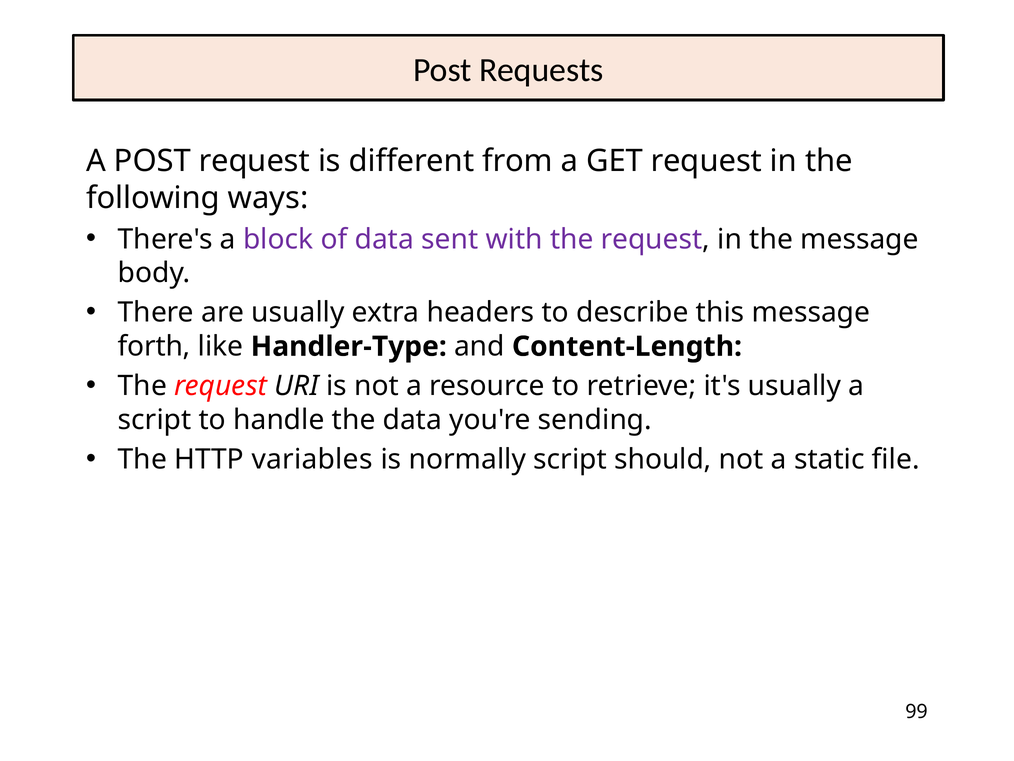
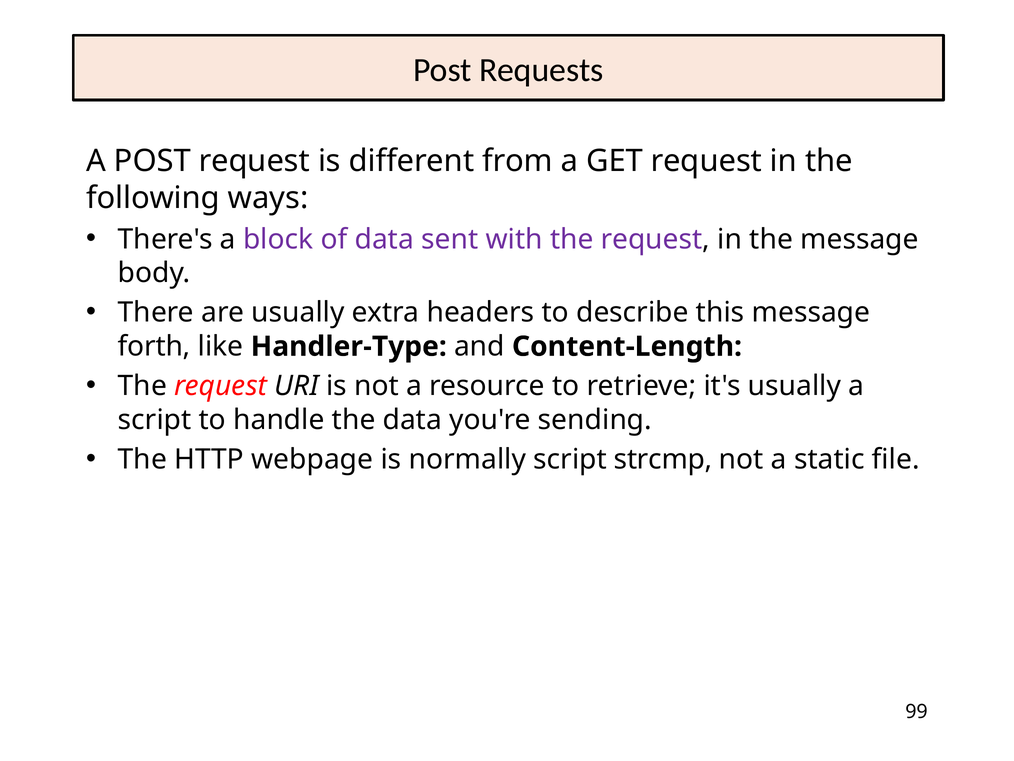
variables: variables -> webpage
should: should -> strcmp
